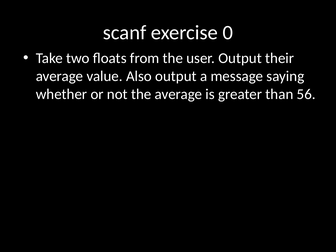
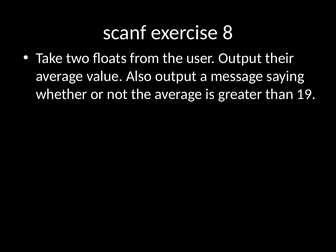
0: 0 -> 8
56: 56 -> 19
